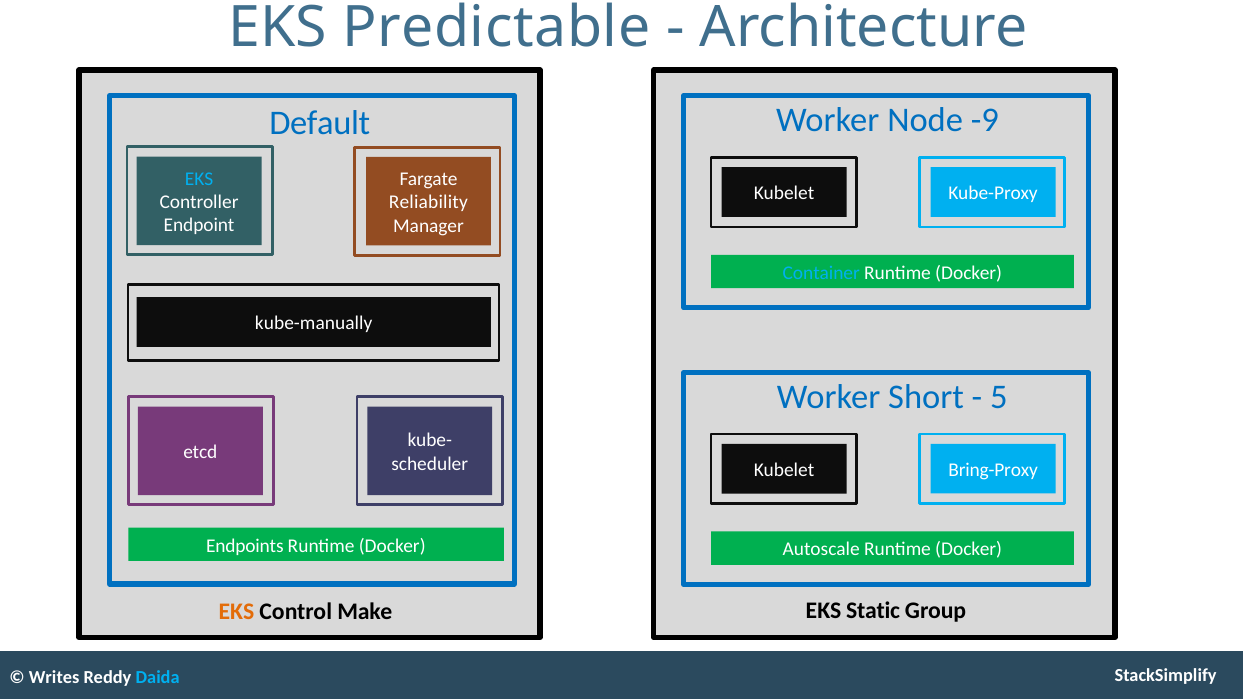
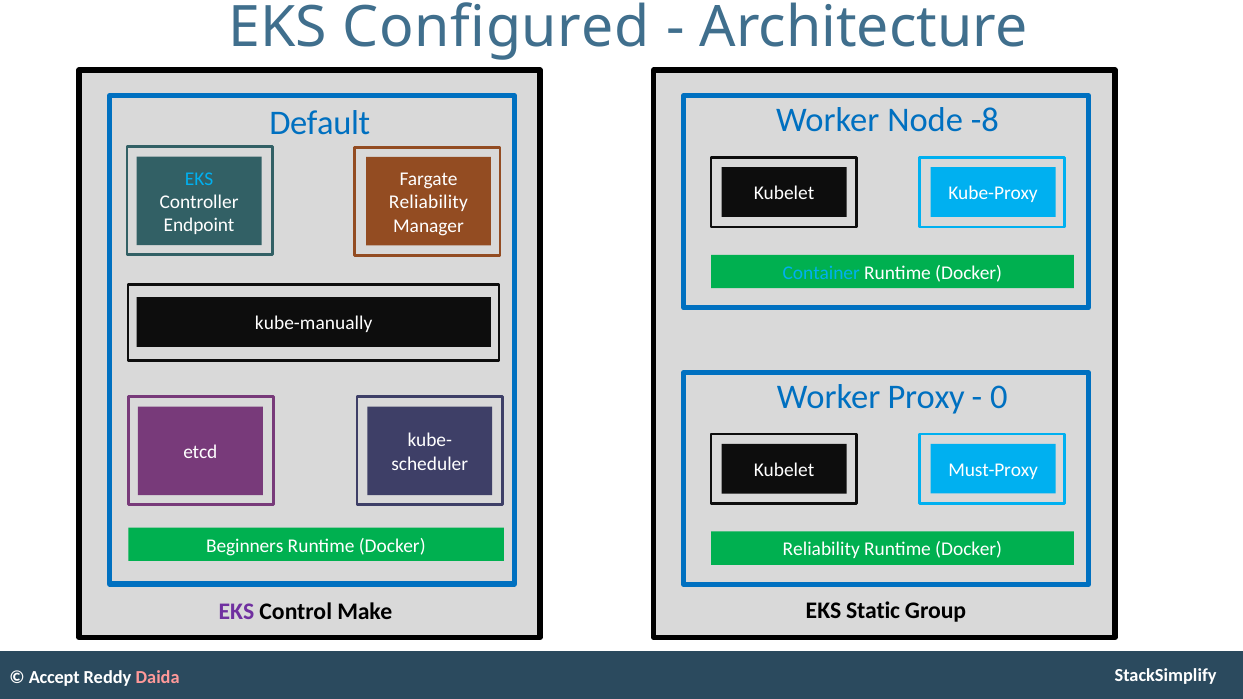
Predictable: Predictable -> Configured
-9: -9 -> -8
Short: Short -> Proxy
5: 5 -> 0
Bring-Proxy: Bring-Proxy -> Must-Proxy
Endpoints: Endpoints -> Beginners
Autoscale at (821, 550): Autoscale -> Reliability
EKS at (236, 612) colour: orange -> purple
Writes: Writes -> Accept
Daida colour: light blue -> pink
